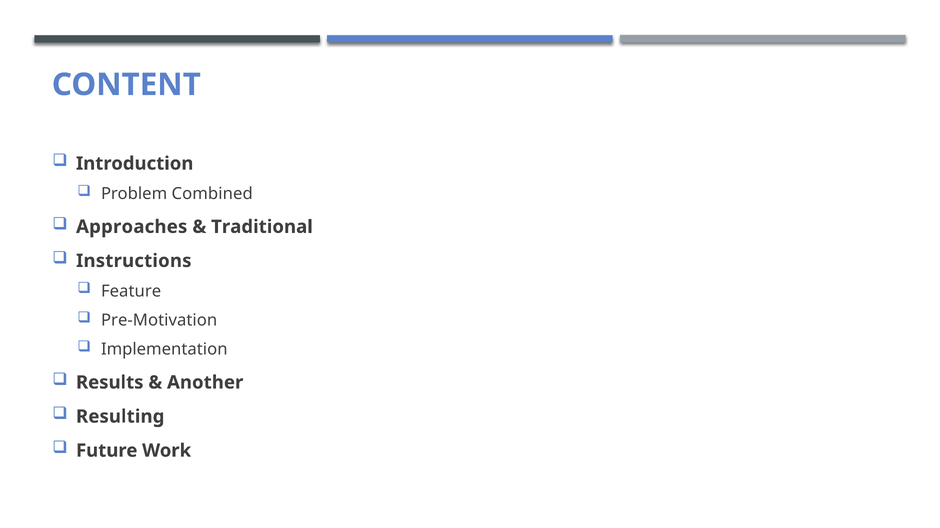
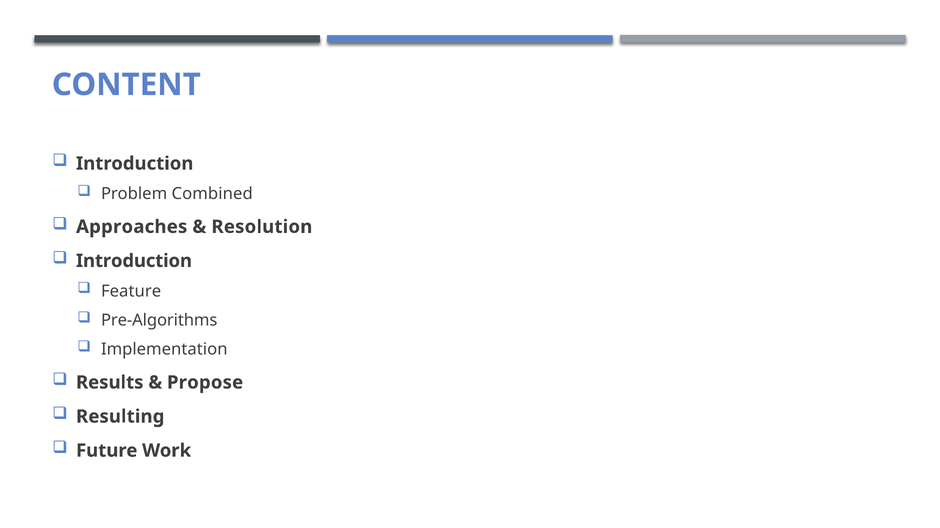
Traditional: Traditional -> Resolution
Instructions at (134, 261): Instructions -> Introduction
Pre-Motivation: Pre-Motivation -> Pre-Algorithms
Another: Another -> Propose
